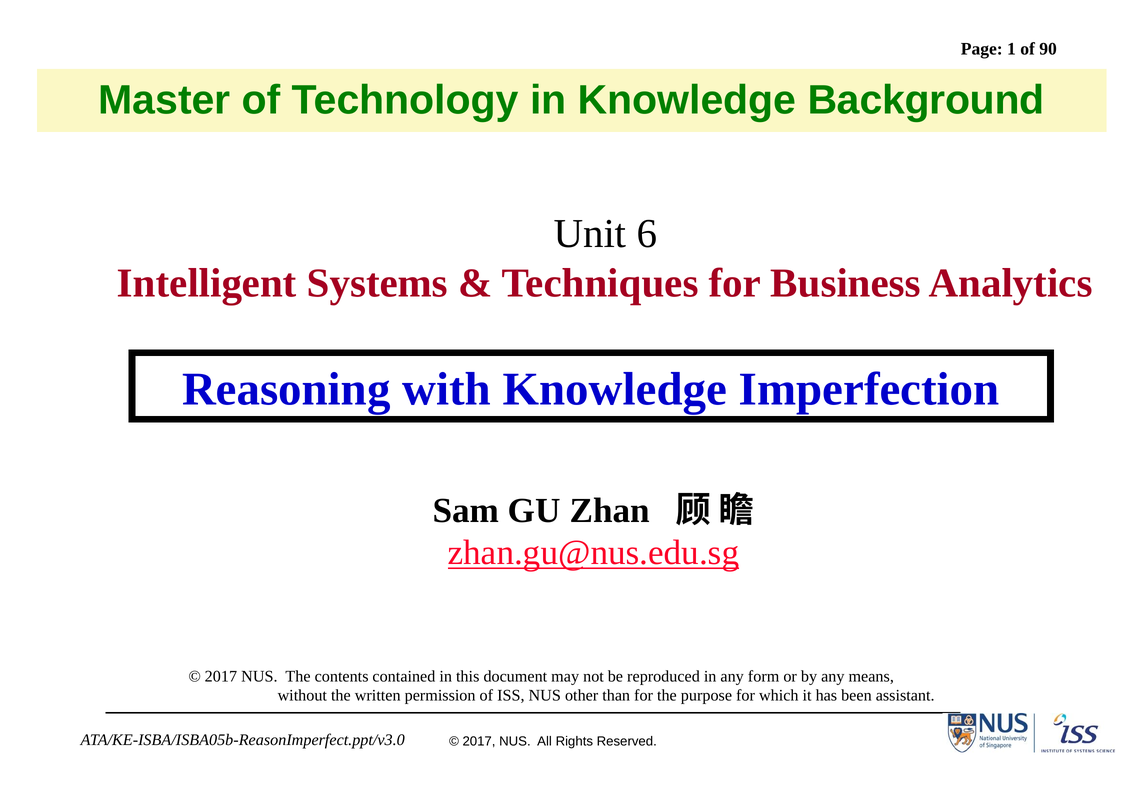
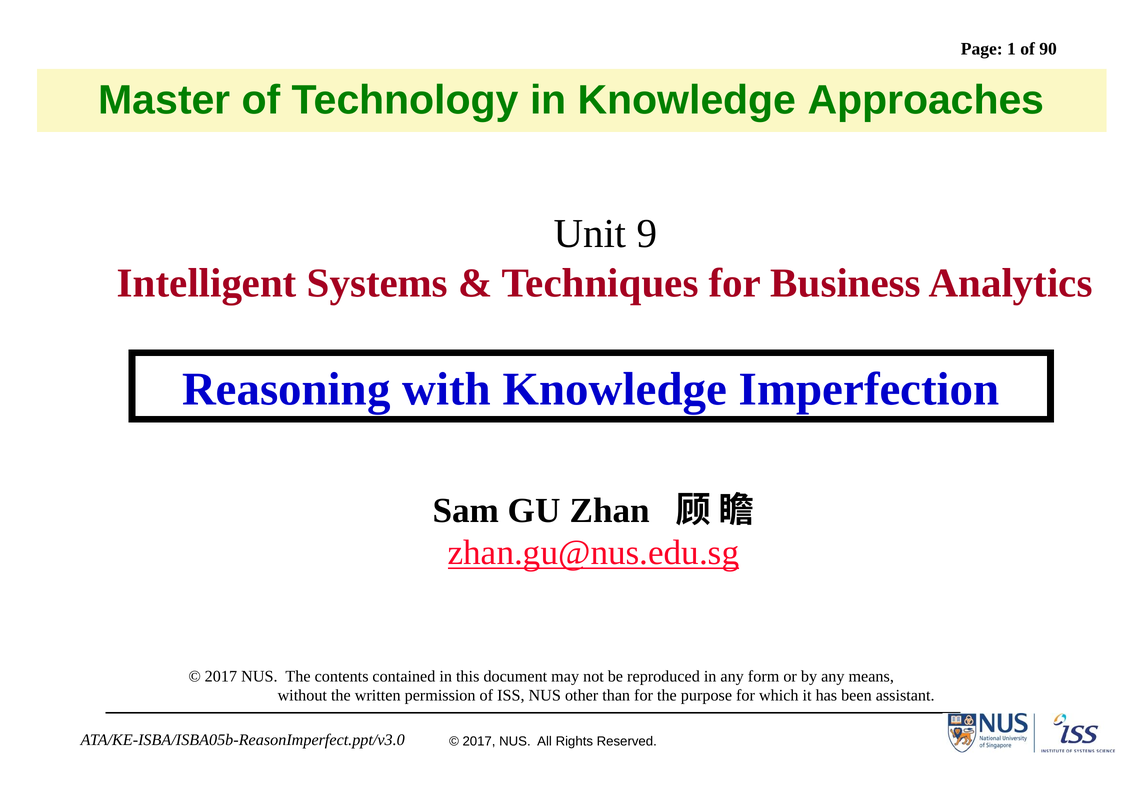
Background: Background -> Approaches
6: 6 -> 9
